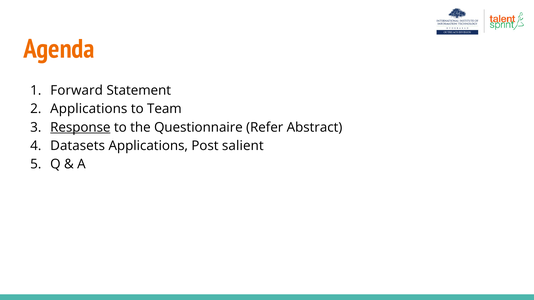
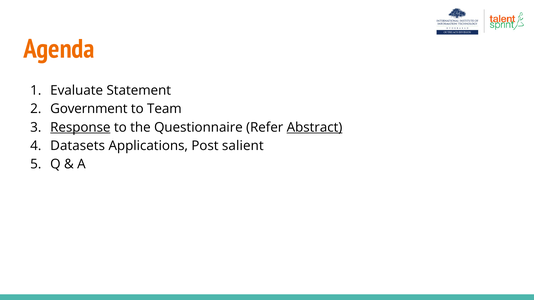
Forward: Forward -> Evaluate
Applications at (89, 109): Applications -> Government
Abstract underline: none -> present
